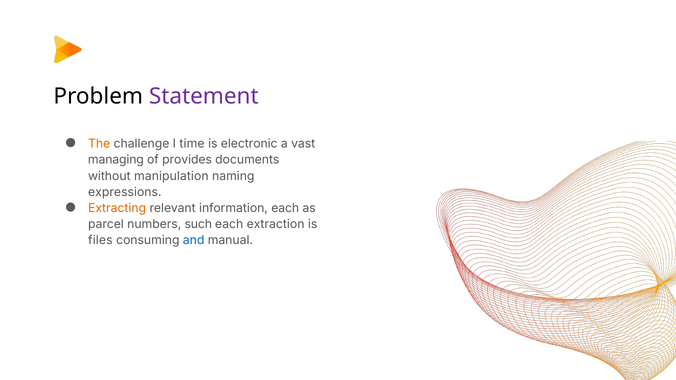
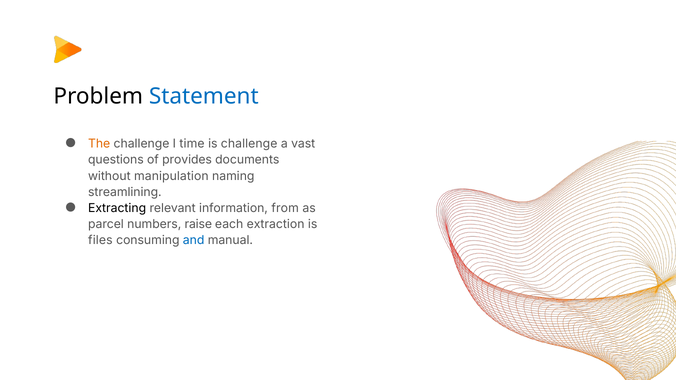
Statement colour: purple -> blue
is electronic: electronic -> challenge
managing: managing -> questions
expressions: expressions -> streamlining
Extracting colour: orange -> black
information each: each -> from
such: such -> raise
